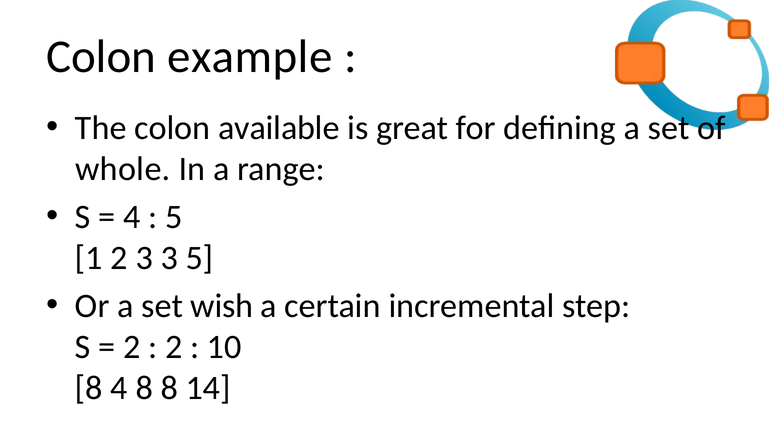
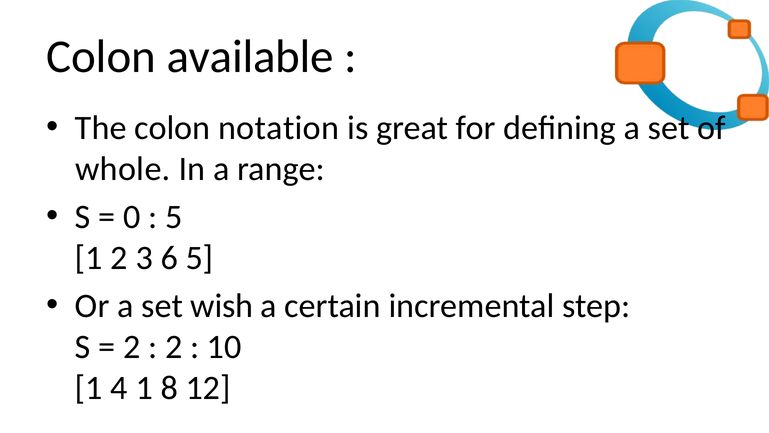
example: example -> available
available: available -> notation
4 at (132, 217): 4 -> 0
3 3: 3 -> 6
8 at (89, 388): 8 -> 1
4 8: 8 -> 1
14: 14 -> 12
